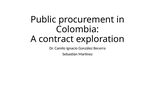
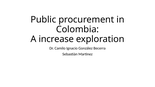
contract: contract -> increase
